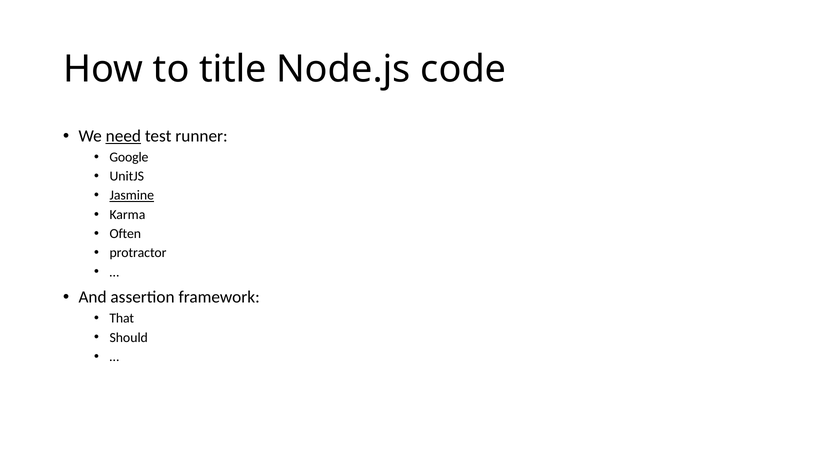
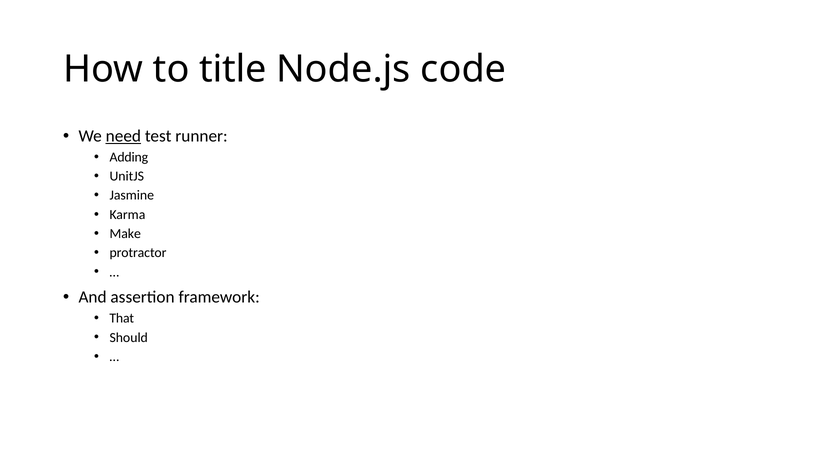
Google: Google -> Adding
Jasmine underline: present -> none
Often: Often -> Make
